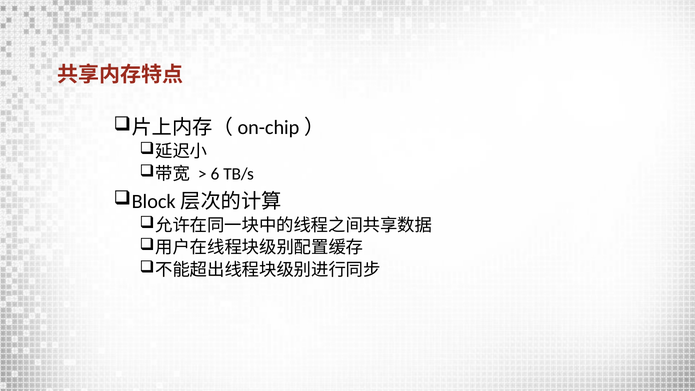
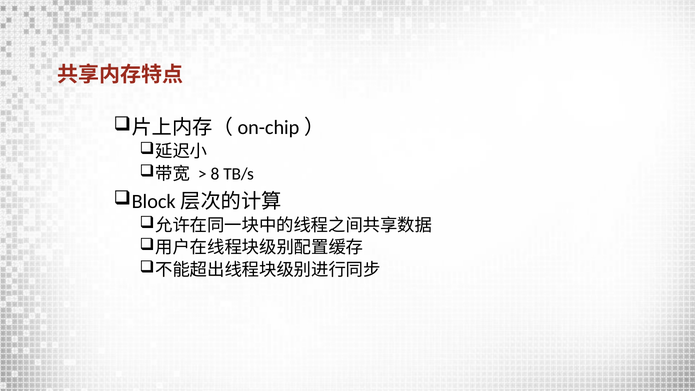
6: 6 -> 8
